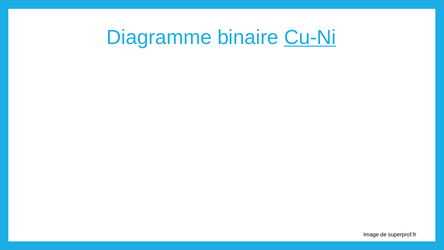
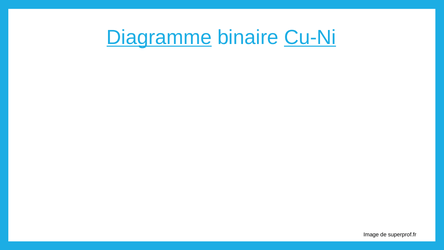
Diagramme underline: none -> present
